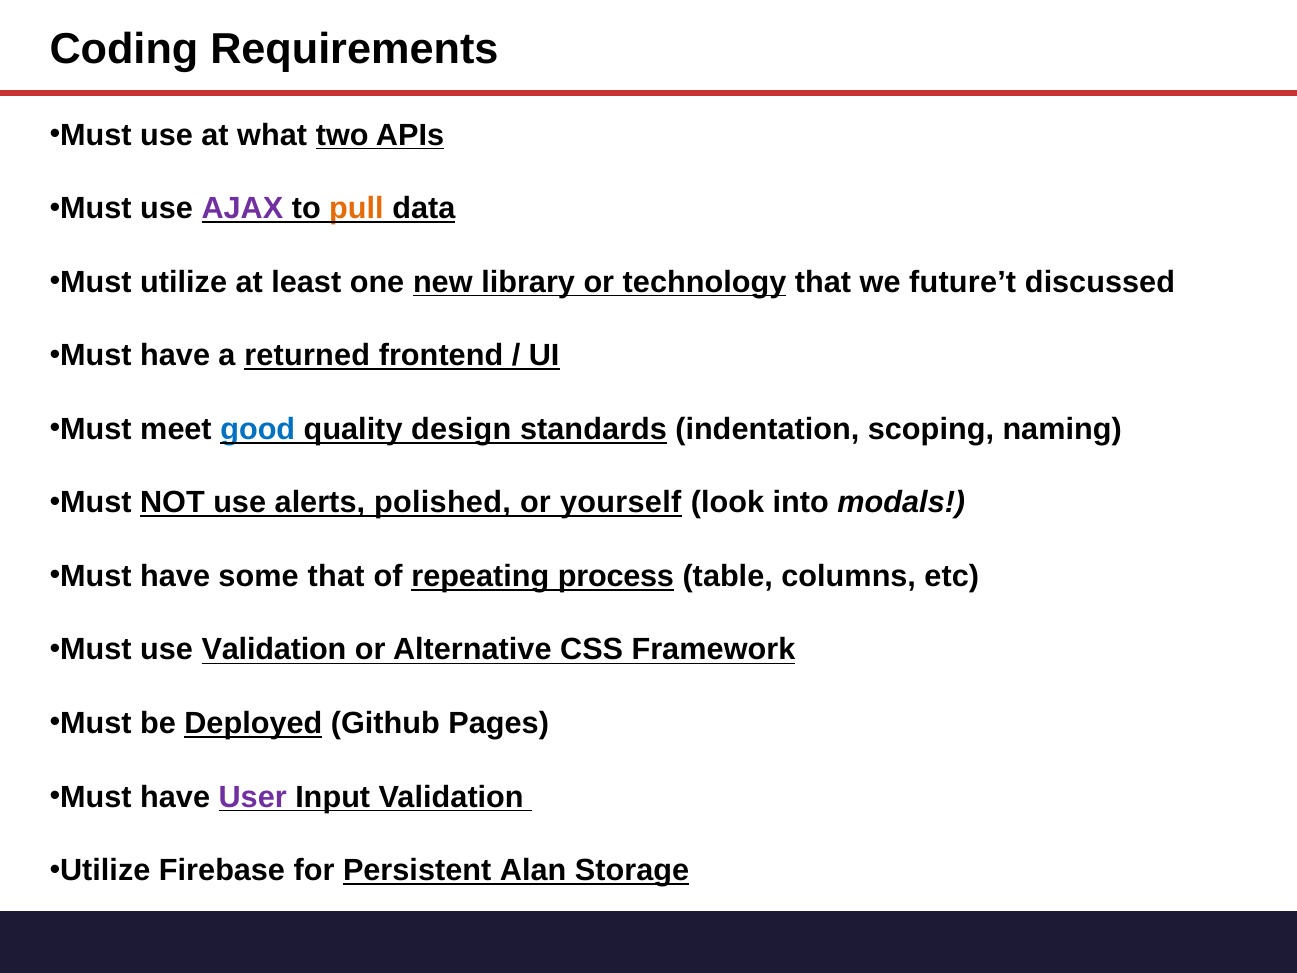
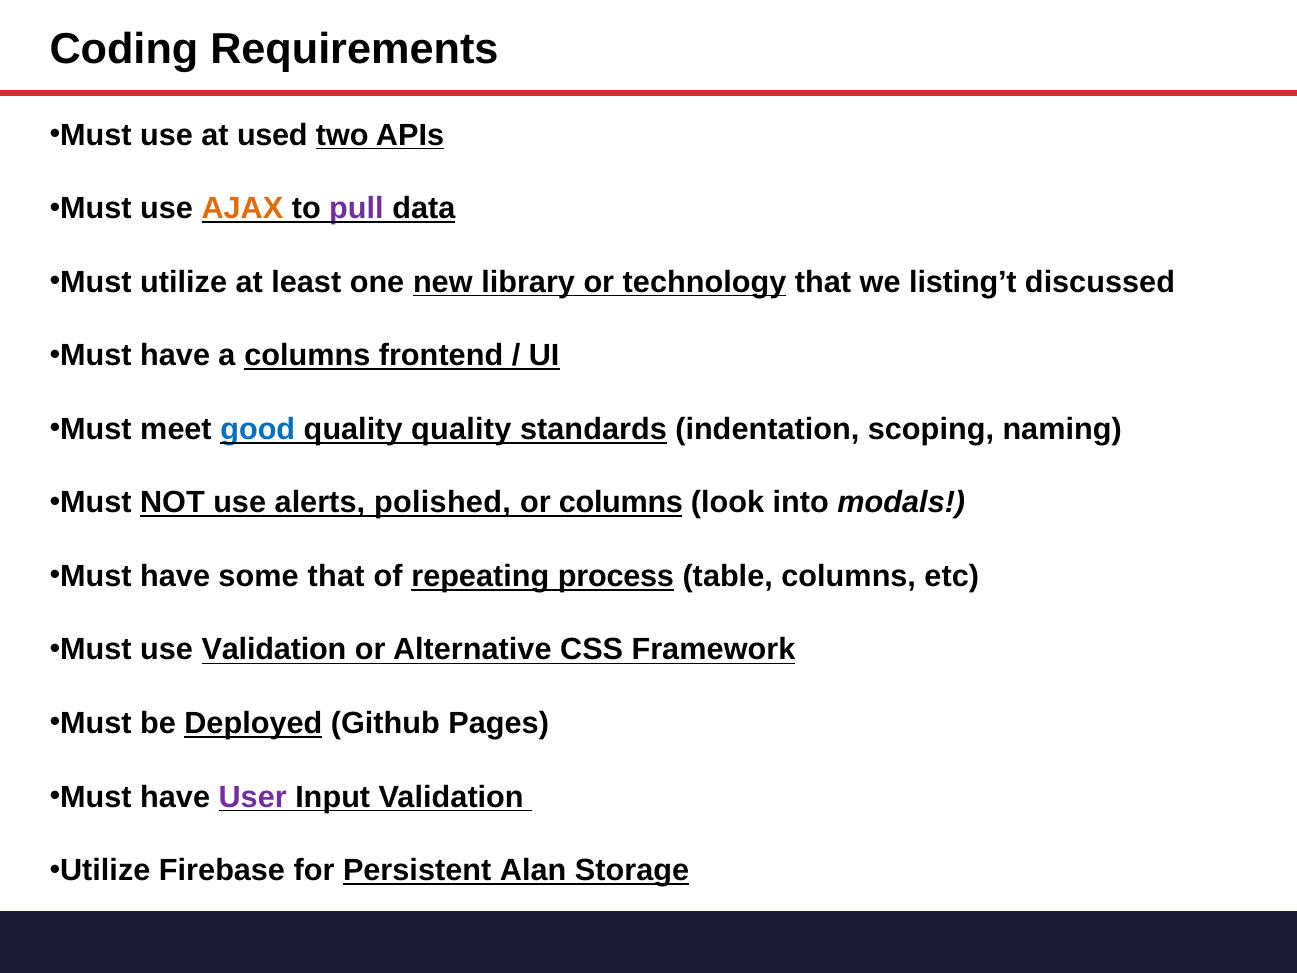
what: what -> used
AJAX colour: purple -> orange
pull colour: orange -> purple
future’t: future’t -> listing’t
a returned: returned -> columns
quality design: design -> quality
or yourself: yourself -> columns
